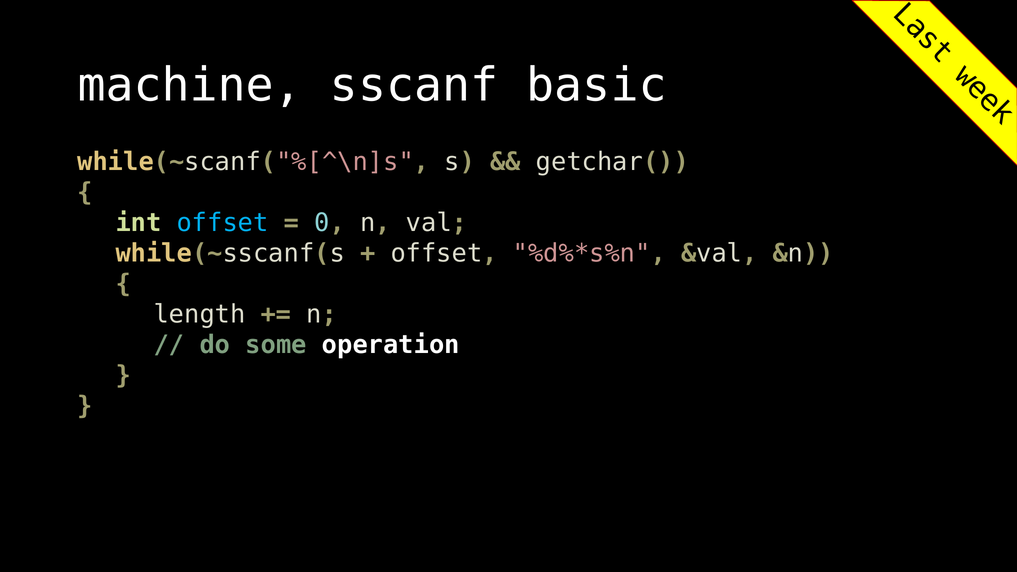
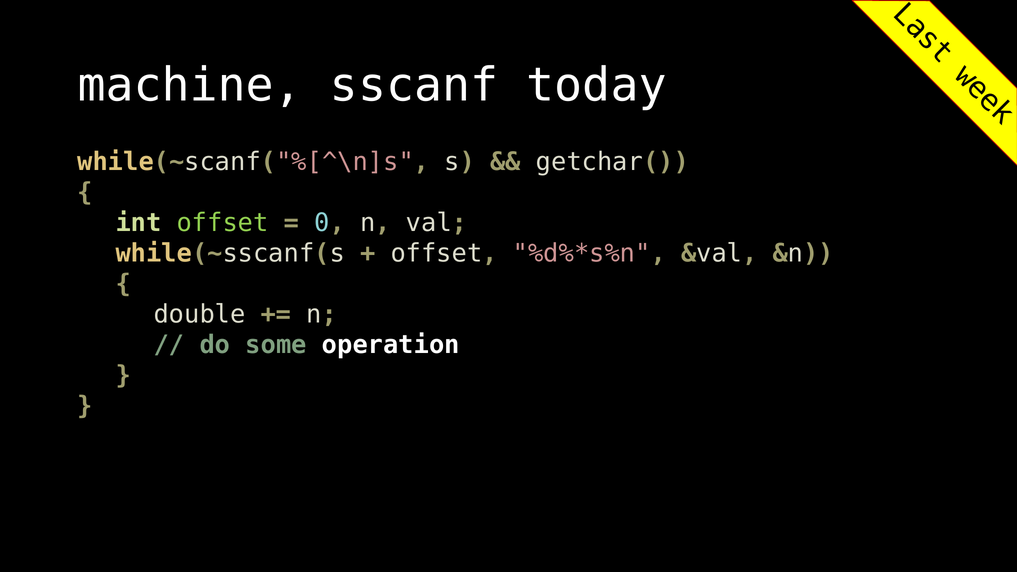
basic: basic -> today
offset at (223, 223) colour: light blue -> light green
length: length -> double
